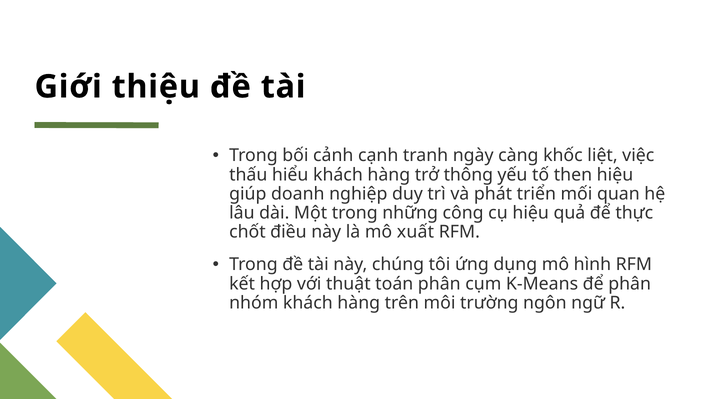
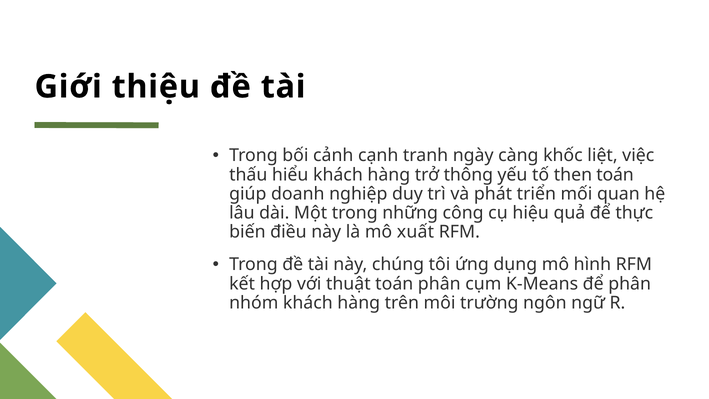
then hiệu: hiệu -> toán
chốt: chốt -> biến
